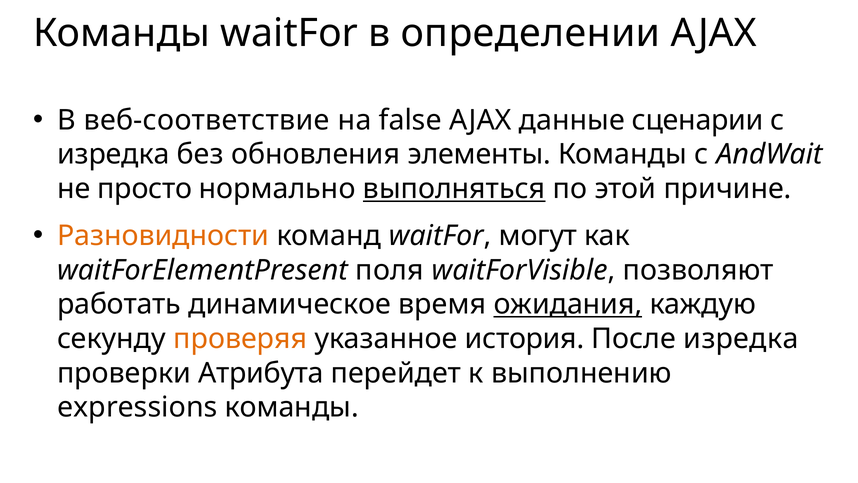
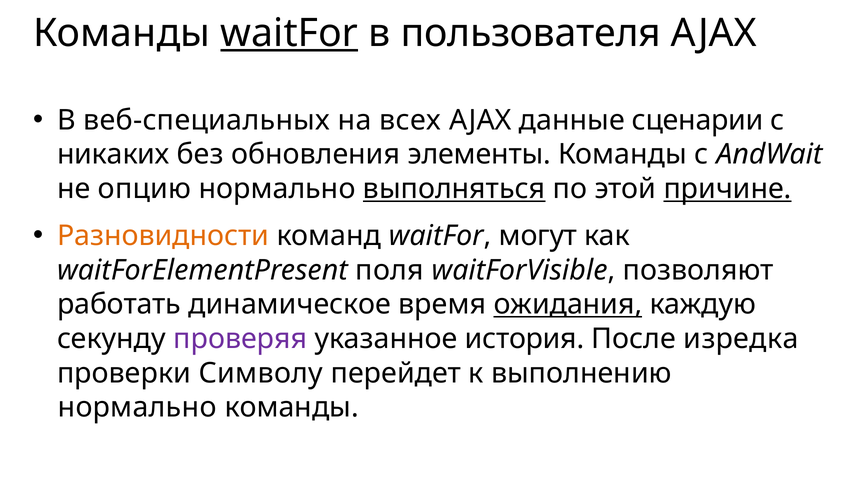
waitFor at (289, 33) underline: none -> present
определении: определении -> пользователя
веб-соответствие: веб-соответствие -> веб-специальных
false: false -> всех
изредка at (113, 154): изредка -> никаких
просто: просто -> опцию
причине underline: none -> present
проверяя colour: orange -> purple
Атрибута: Атрибута -> Символу
expressions at (137, 407): expressions -> нормально
